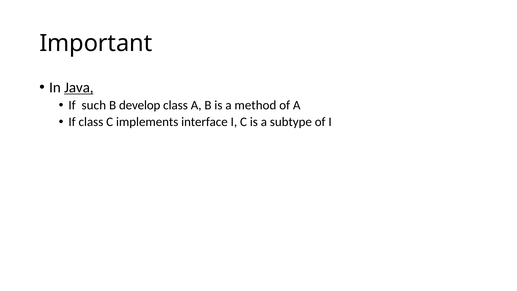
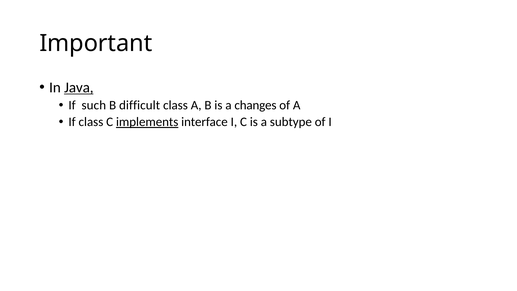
develop: develop -> difficult
method: method -> changes
implements underline: none -> present
